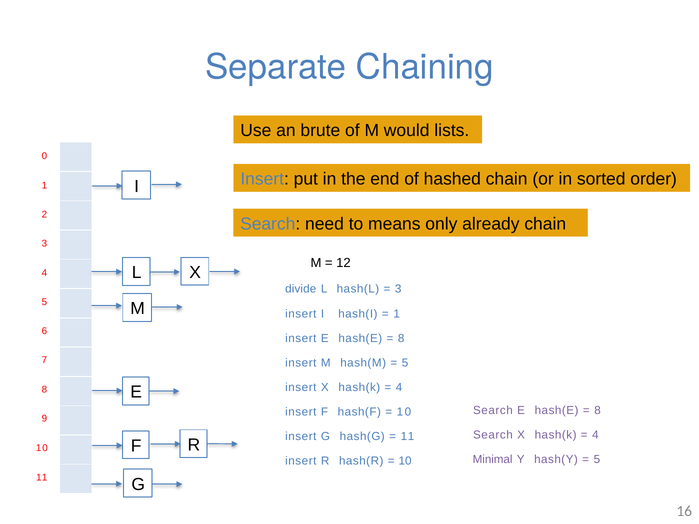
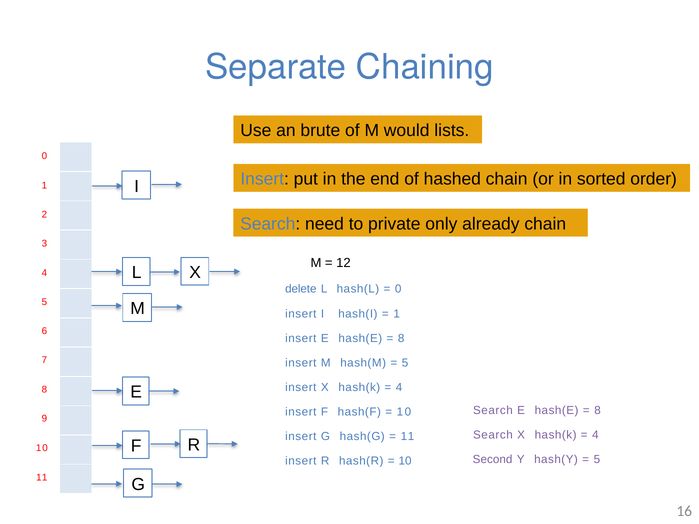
means: means -> private
divide: divide -> delete
3 at (398, 289): 3 -> 0
Minimal: Minimal -> Second
